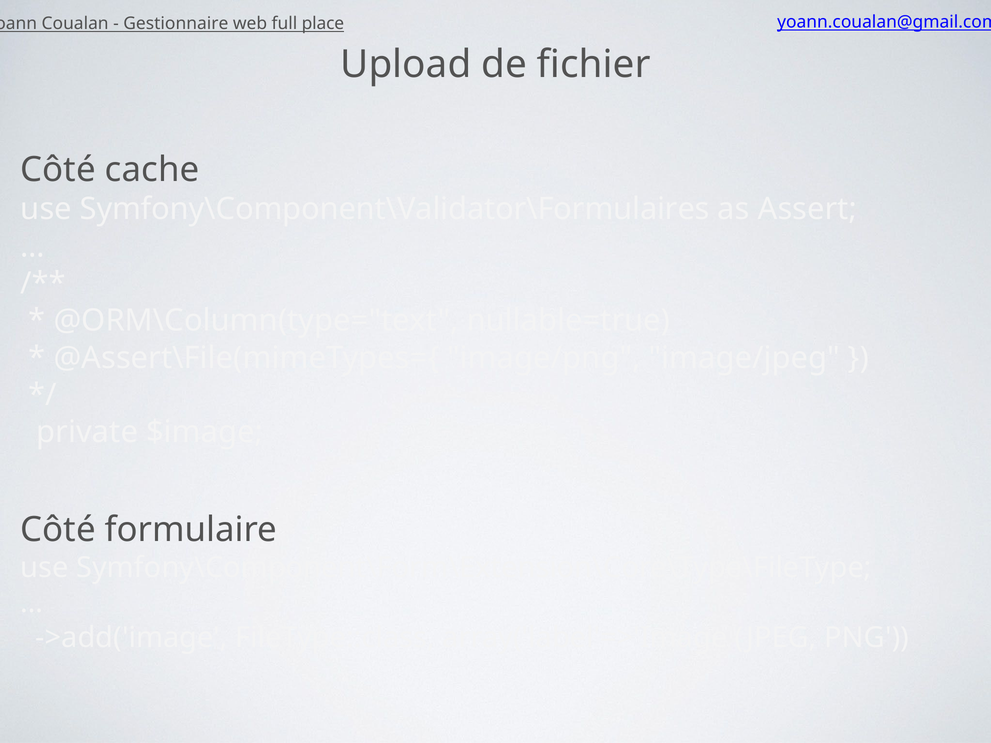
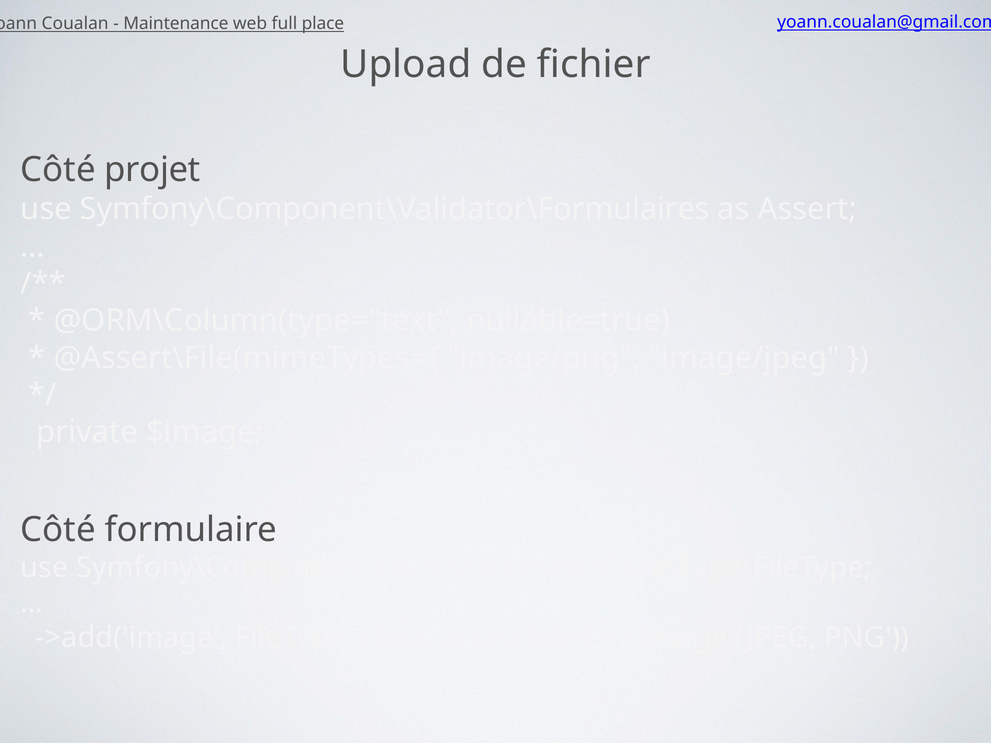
Gestionnaire: Gestionnaire -> Maintenance
cache: cache -> projet
